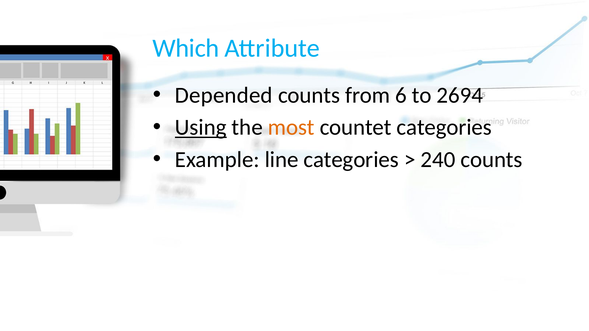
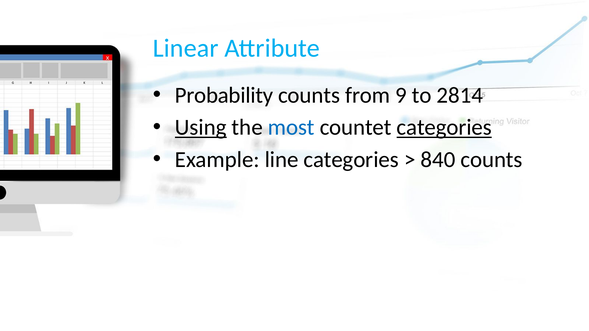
Which: Which -> Linear
Depended: Depended -> Probability
6: 6 -> 9
2694: 2694 -> 2814
most colour: orange -> blue
categories at (444, 128) underline: none -> present
240: 240 -> 840
